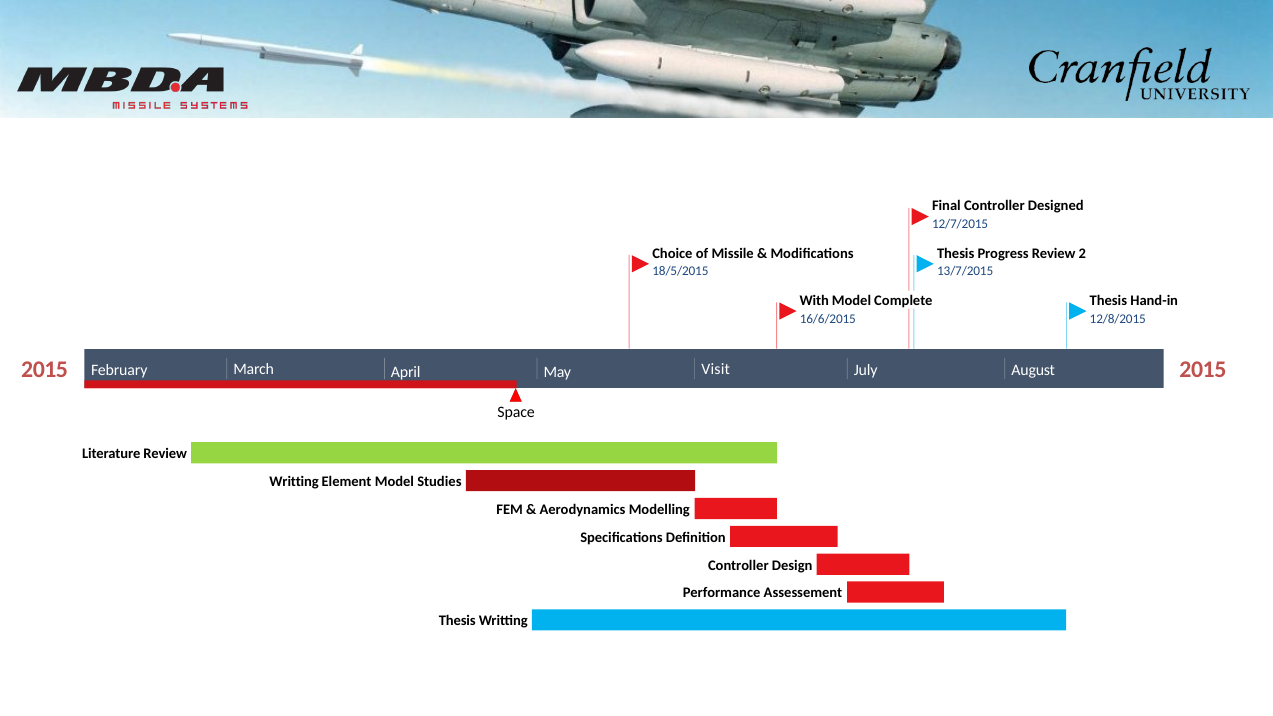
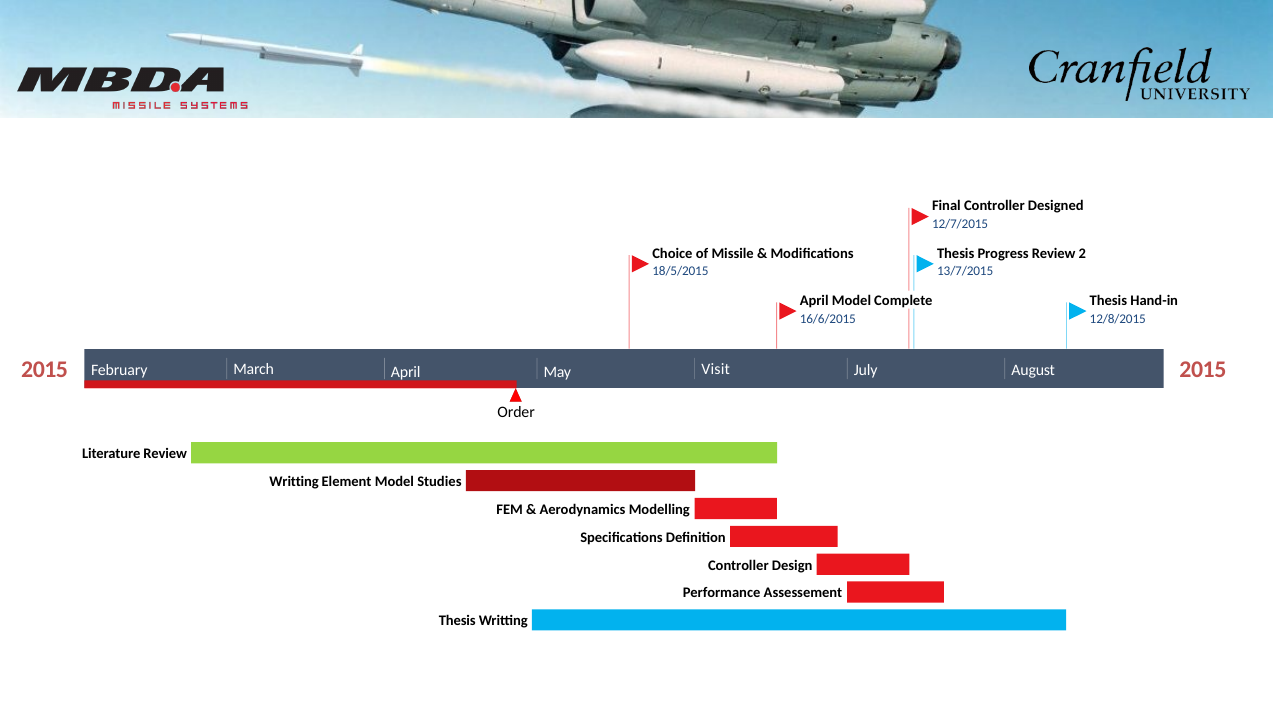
With at (814, 301): With -> April
Space: Space -> Order
